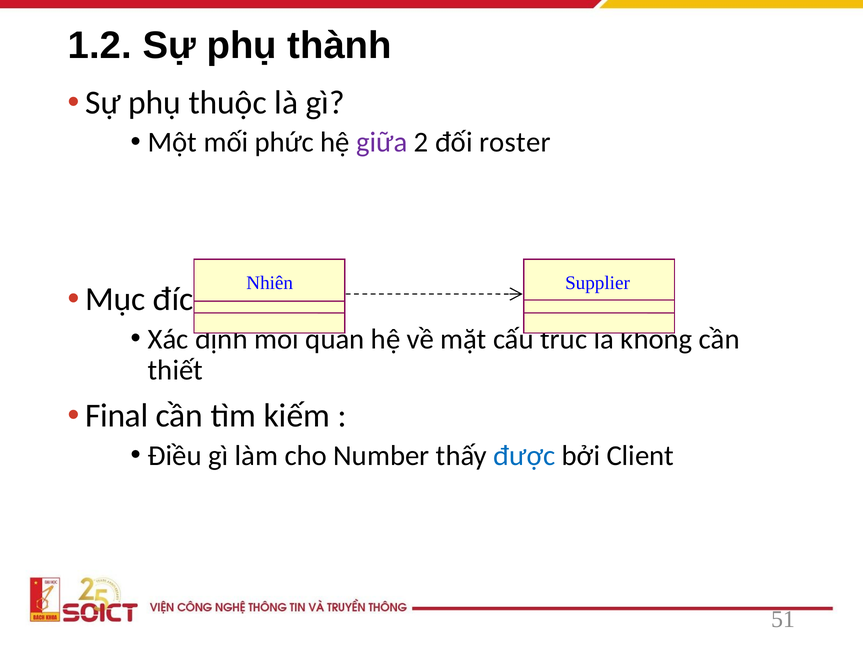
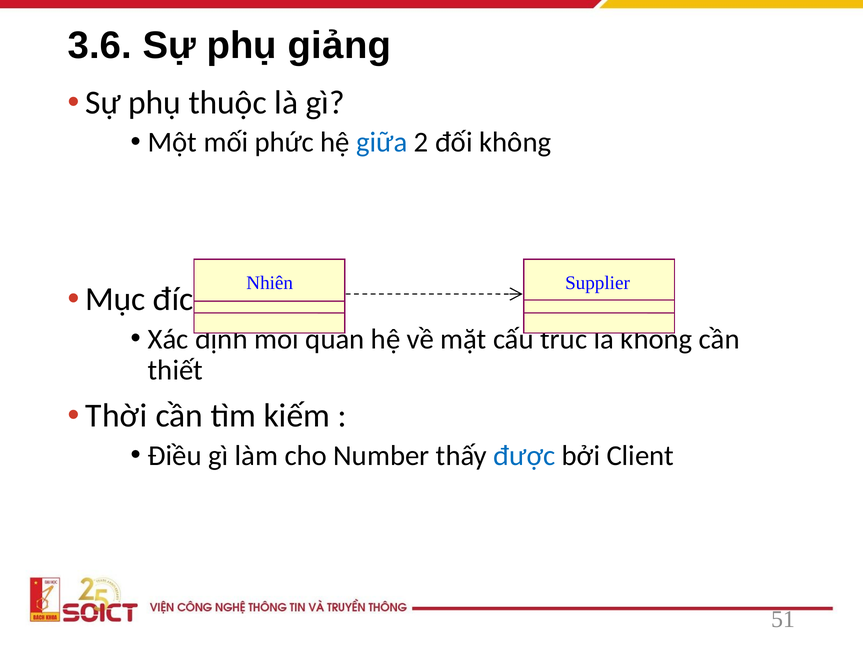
1.2: 1.2 -> 3.6
thành: thành -> giảng
giữa colour: purple -> blue
đối roster: roster -> không
Final: Final -> Thời
